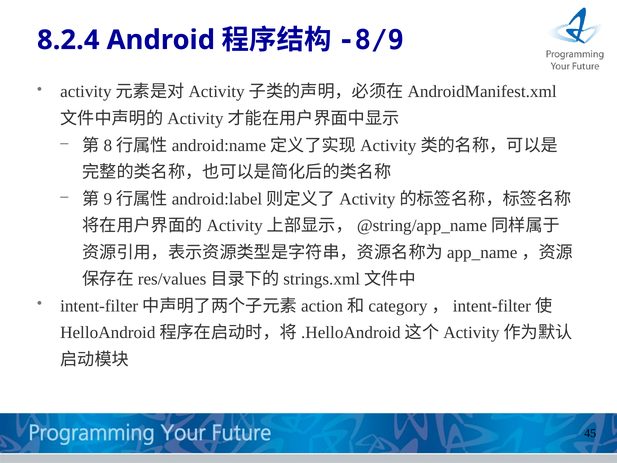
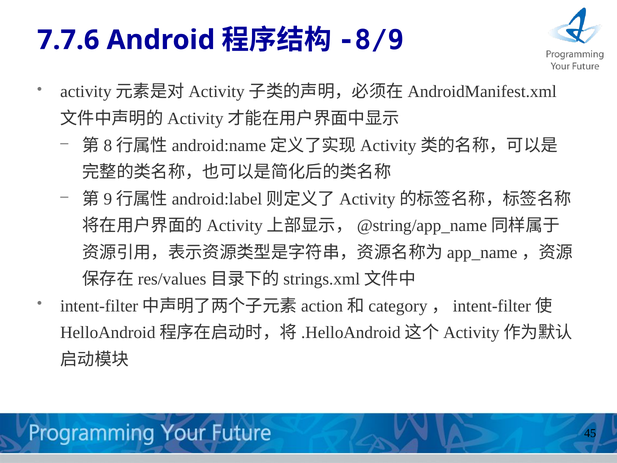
8.2.4: 8.2.4 -> 7.7.6
